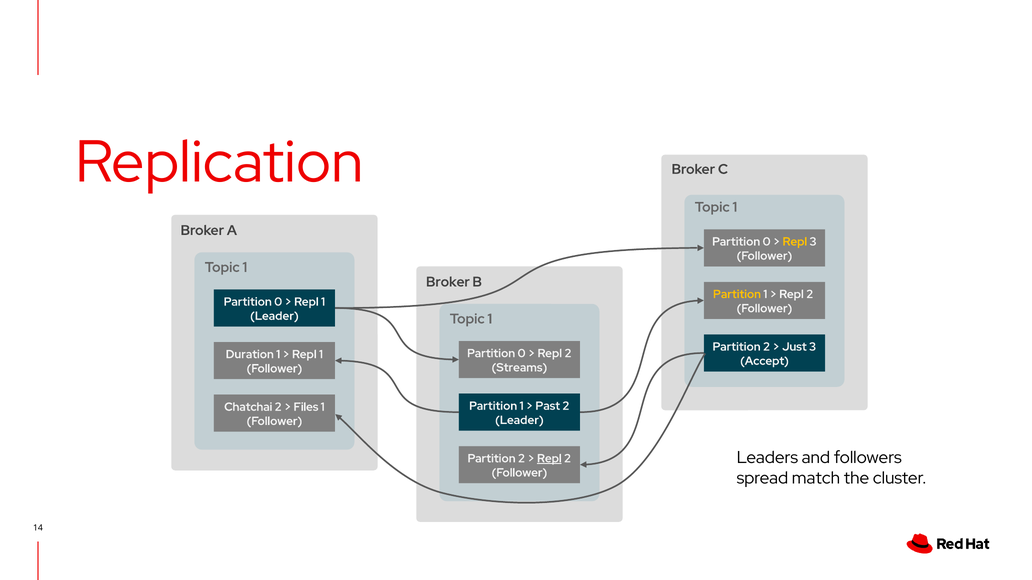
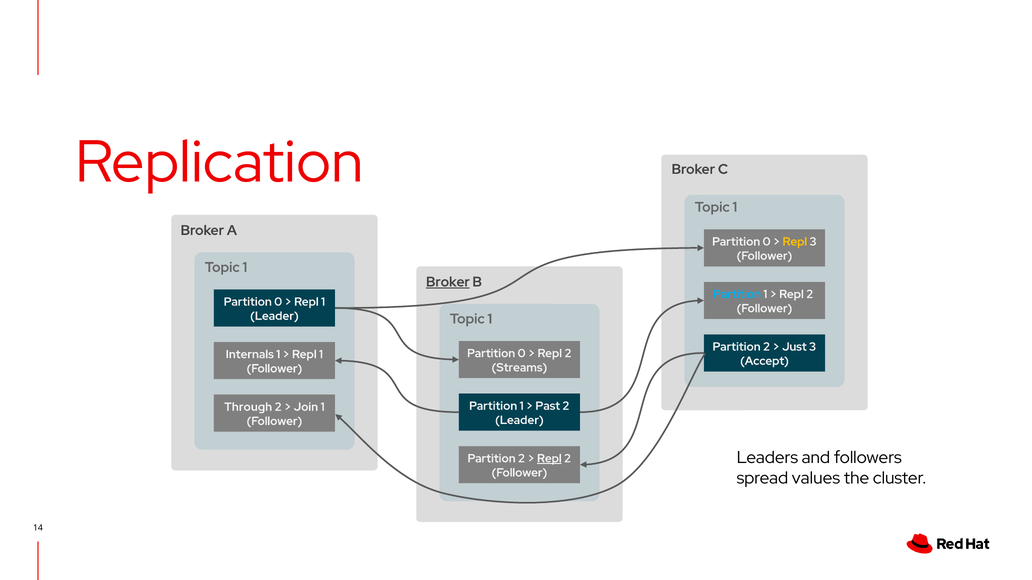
Broker at (448, 282) underline: none -> present
Partition at (737, 294) colour: yellow -> light blue
Duration: Duration -> Internals
Chatchai: Chatchai -> Through
Files: Files -> Join
match: match -> values
